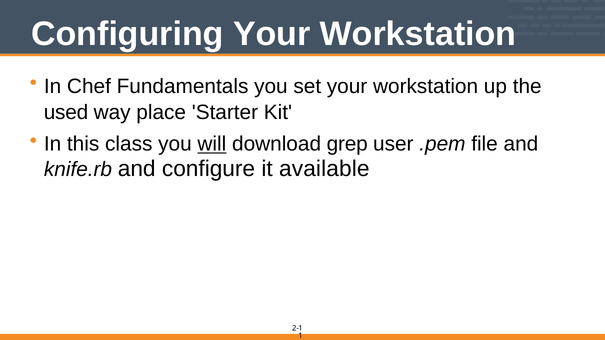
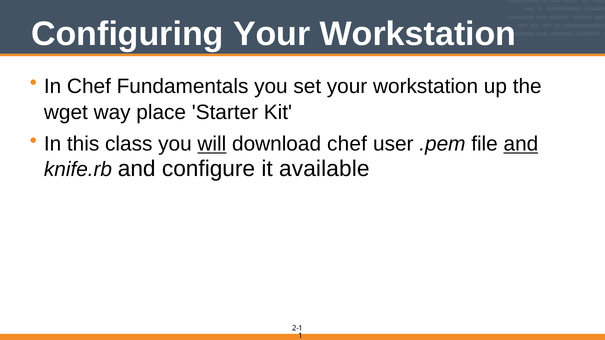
used: used -> wget
download grep: grep -> chef
and at (521, 144) underline: none -> present
